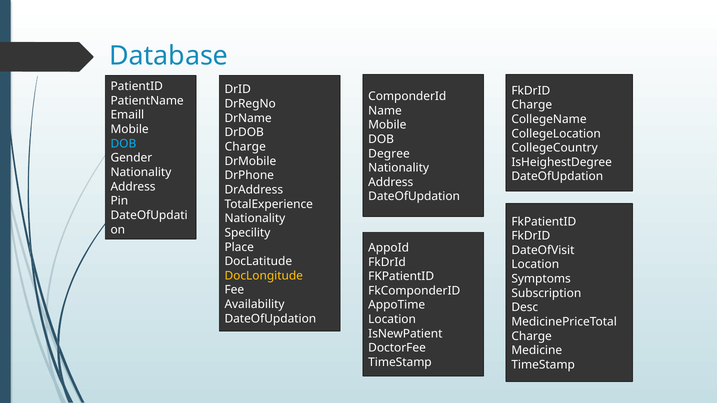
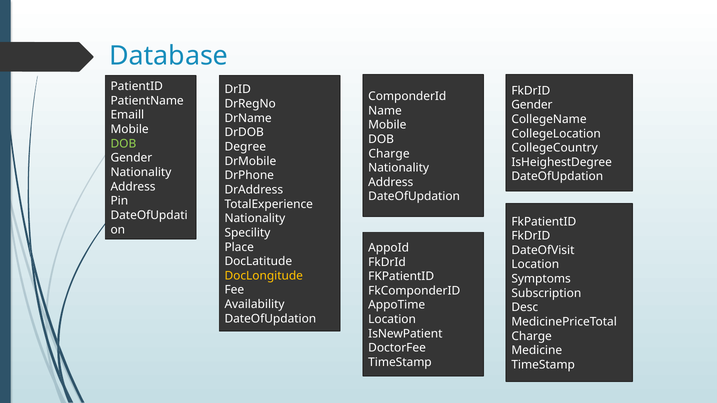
Charge at (532, 105): Charge -> Gender
DOB at (123, 144) colour: light blue -> light green
Charge at (245, 147): Charge -> Degree
Degree at (389, 154): Degree -> Charge
